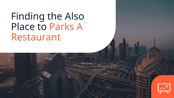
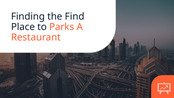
Also: Also -> Find
